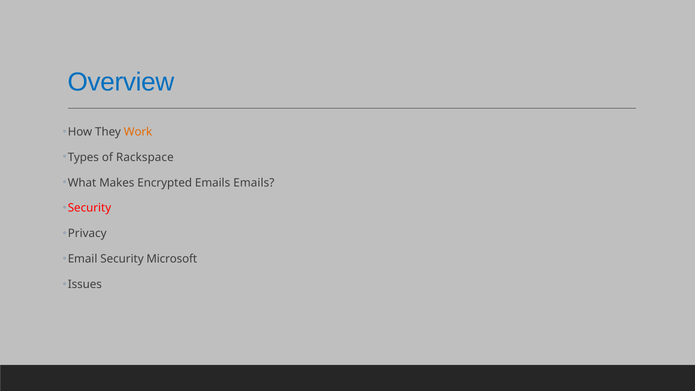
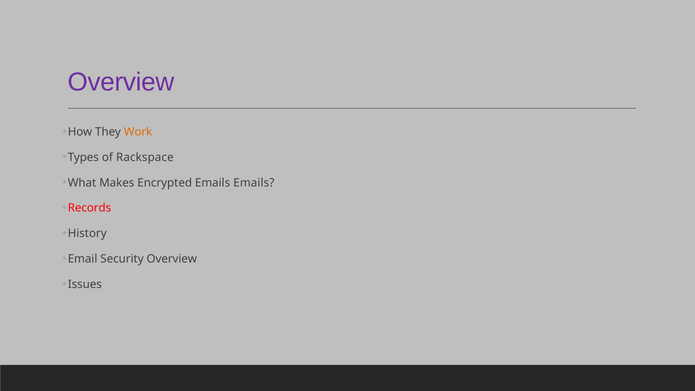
Overview at (121, 82) colour: blue -> purple
Security at (89, 208): Security -> Records
Privacy: Privacy -> History
Security Microsoft: Microsoft -> Overview
